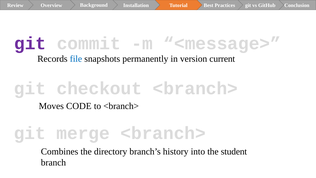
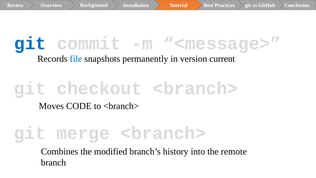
git at (30, 43) colour: purple -> blue
directory: directory -> modified
student: student -> remote
